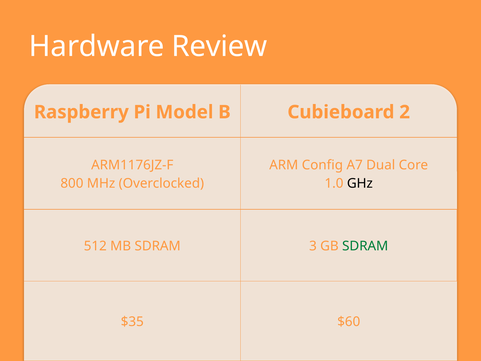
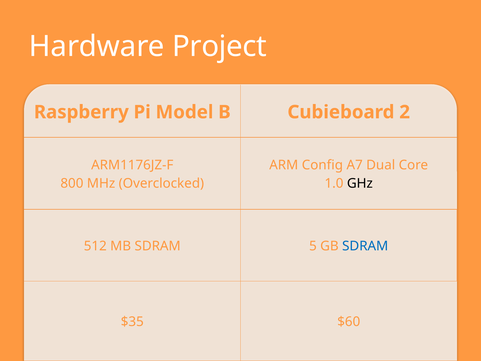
Review: Review -> Project
3: 3 -> 5
SDRAM at (365, 246) colour: green -> blue
